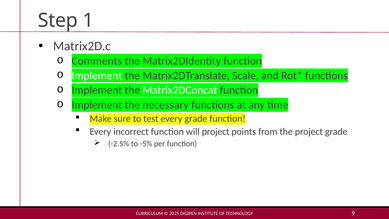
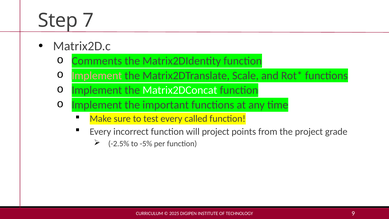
1: 1 -> 7
Implement at (97, 75) colour: white -> pink
necessary: necessary -> important
every grade: grade -> called
